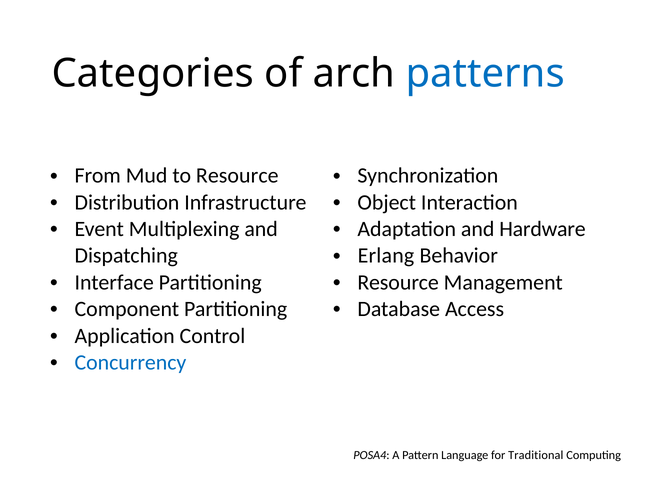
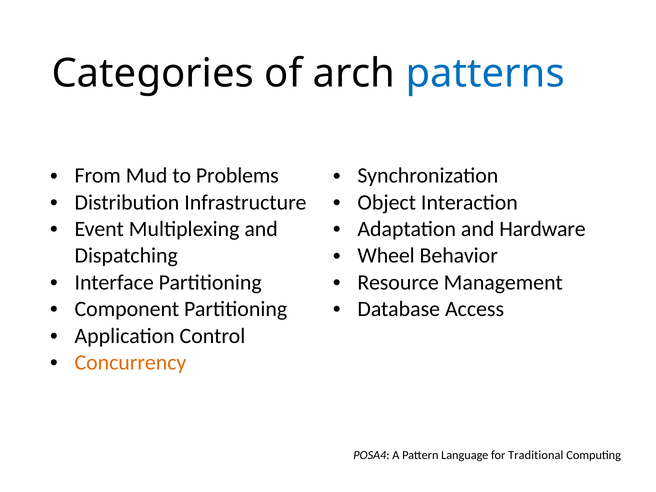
to Resource: Resource -> Problems
Erlang: Erlang -> Wheel
Concurrency colour: blue -> orange
